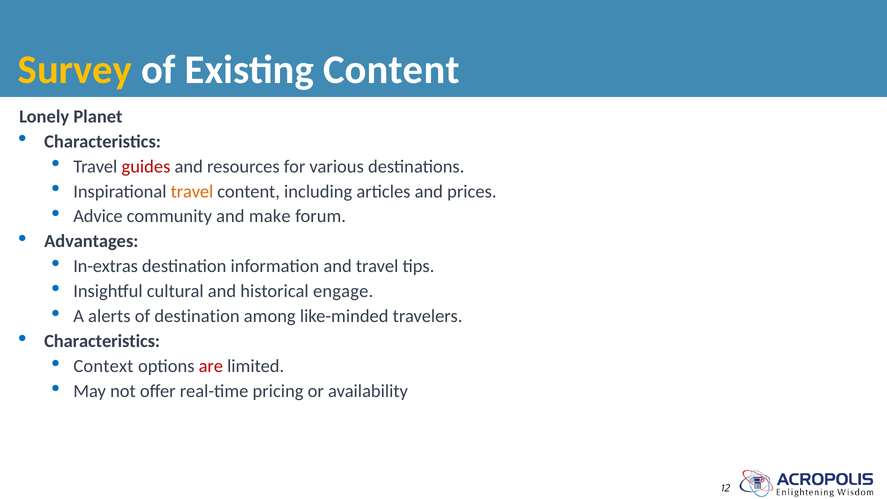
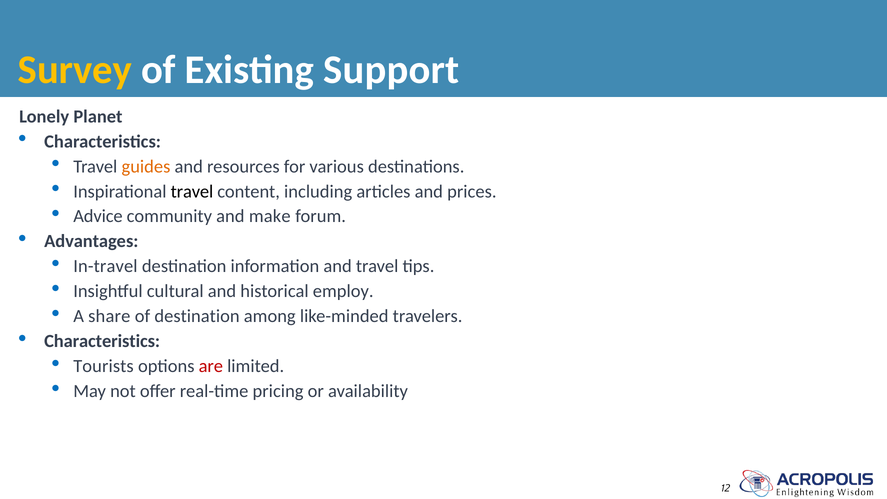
Existing Content: Content -> Support
guides colour: red -> orange
travel at (192, 191) colour: orange -> black
In-extras: In-extras -> In-travel
engage: engage -> employ
alerts: alerts -> share
Context: Context -> Tourists
